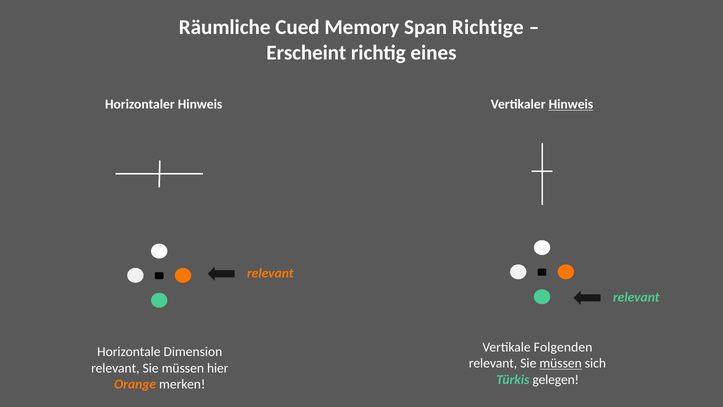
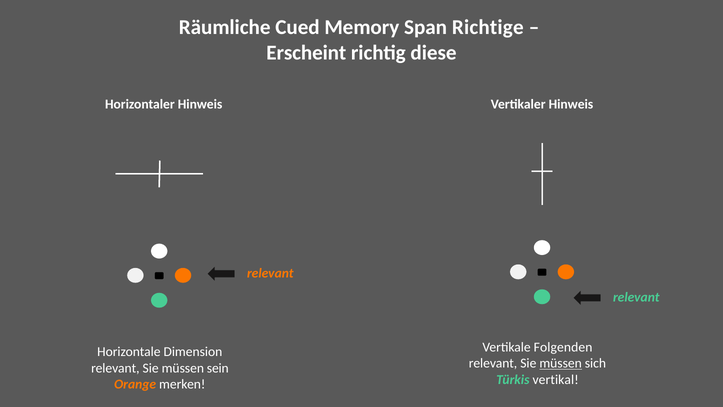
eines: eines -> diese
Hinweis at (571, 104) underline: present -> none
hier: hier -> sein
gelegen: gelegen -> vertikal
